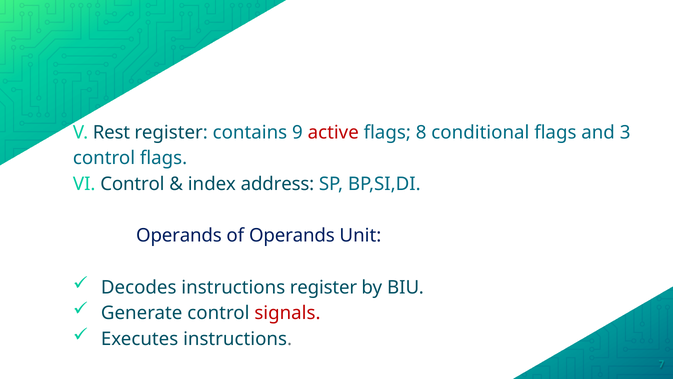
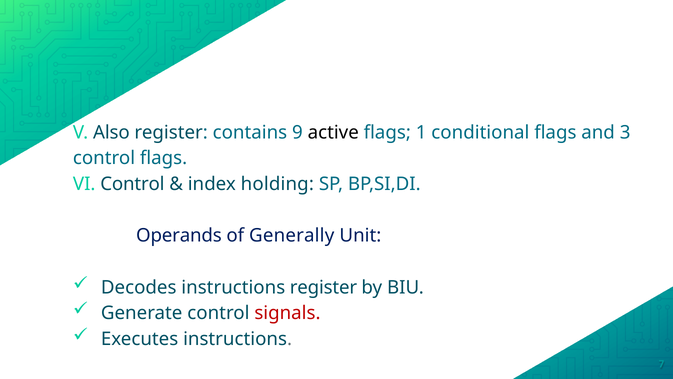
Rest: Rest -> Also
active colour: red -> black
8: 8 -> 1
address: address -> holding
of Operands: Operands -> Generally
